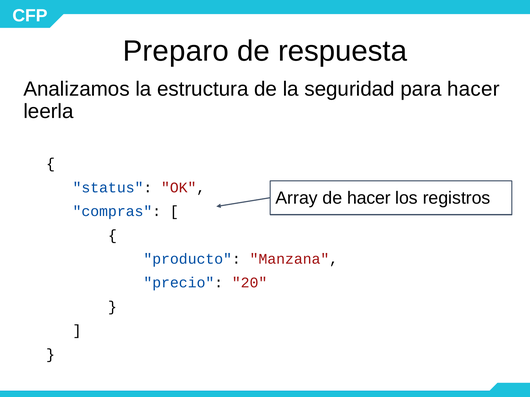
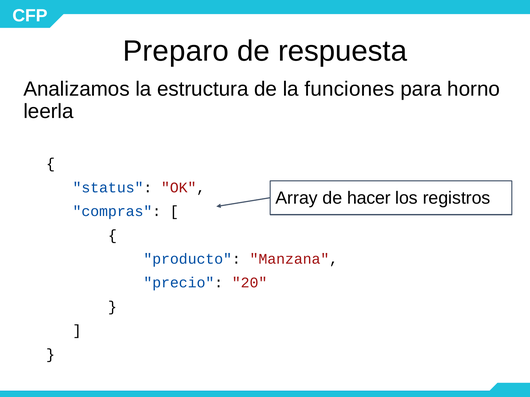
seguridad: seguridad -> funciones
para hacer: hacer -> horno
